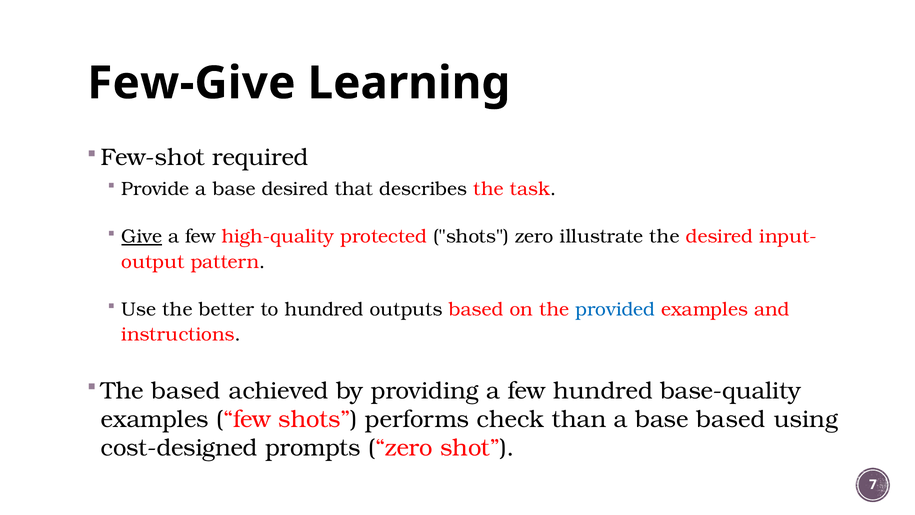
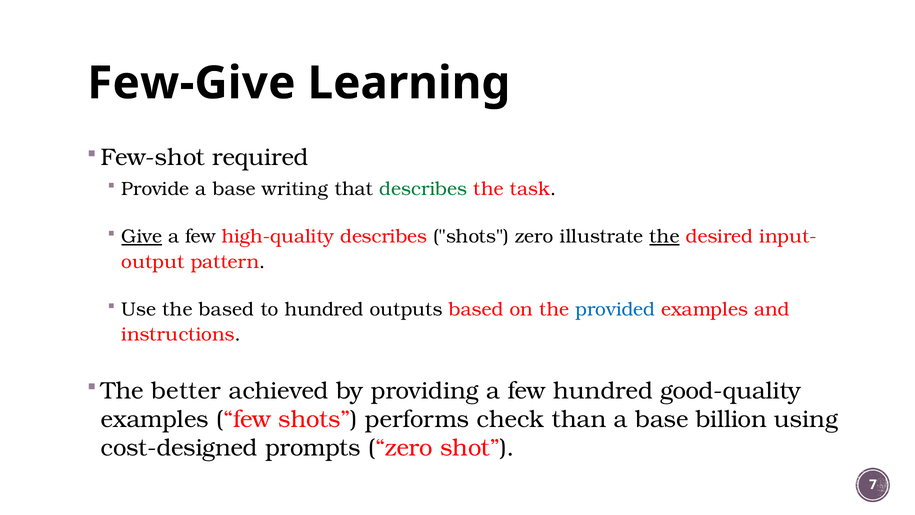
base desired: desired -> writing
describes at (423, 189) colour: black -> green
high-quality protected: protected -> describes
the at (664, 236) underline: none -> present
the better: better -> based
based at (186, 390): based -> better
base-quality: base-quality -> good-quality
base based: based -> billion
